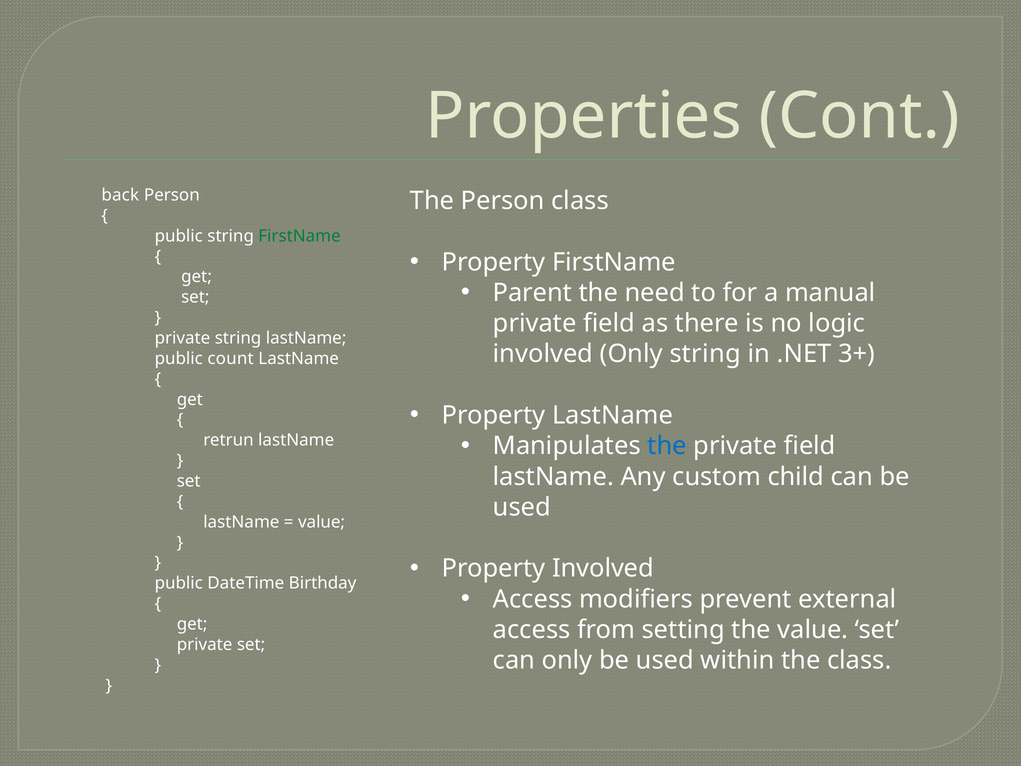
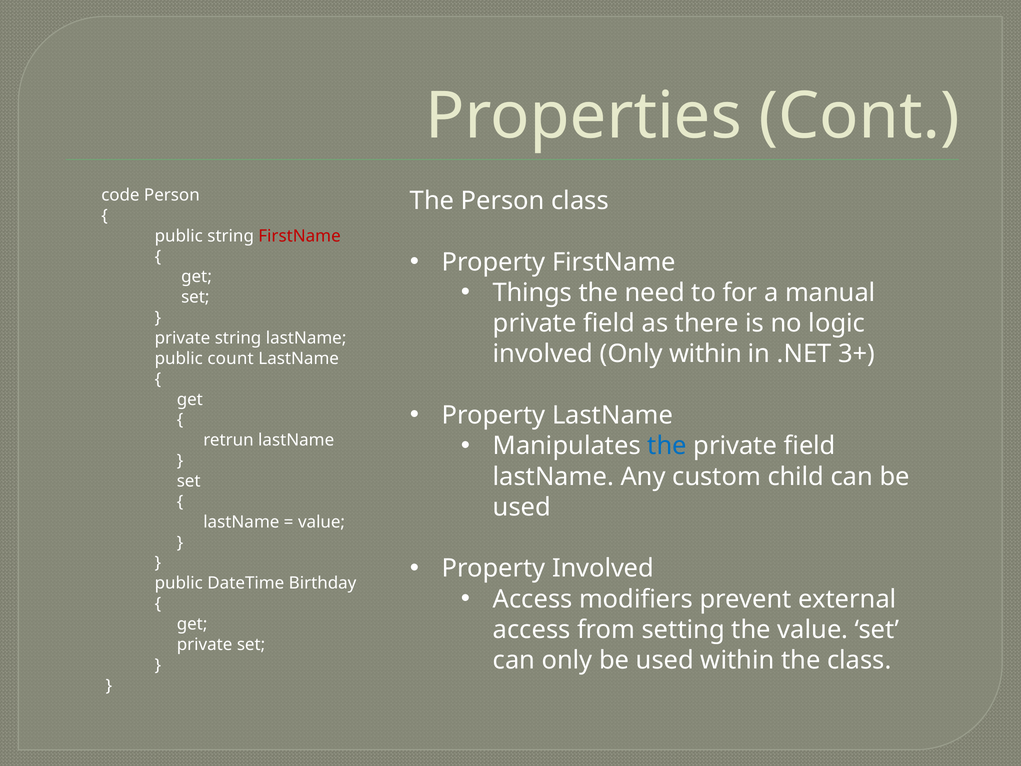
back: back -> code
FirstName at (300, 236) colour: green -> red
Parent: Parent -> Things
Only string: string -> within
